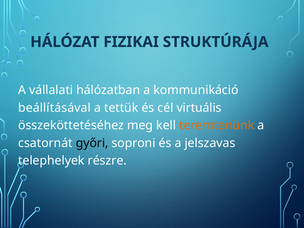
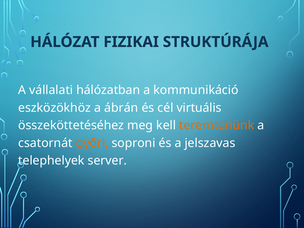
beállításával: beállításával -> eszközökhöz
tettük: tettük -> ábrán
győri colour: black -> orange
részre: részre -> server
